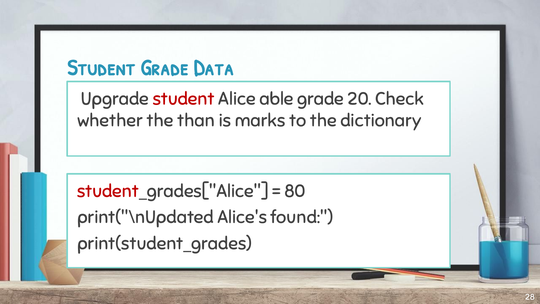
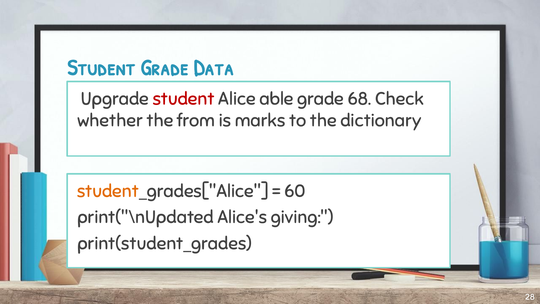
20: 20 -> 68
than: than -> from
student at (108, 191) colour: red -> orange
80: 80 -> 60
found: found -> giving
